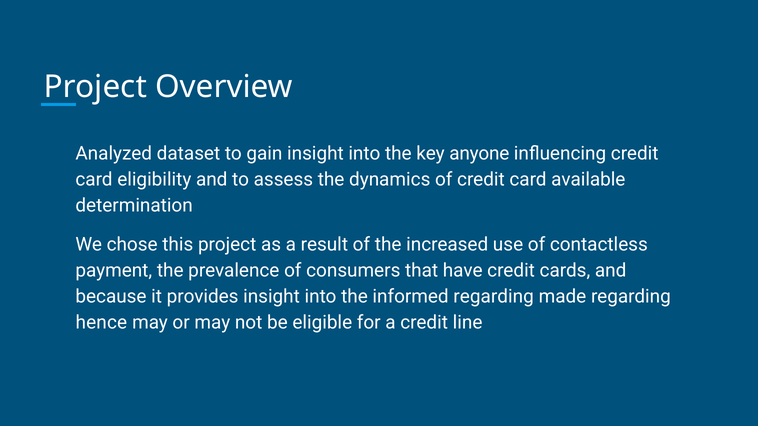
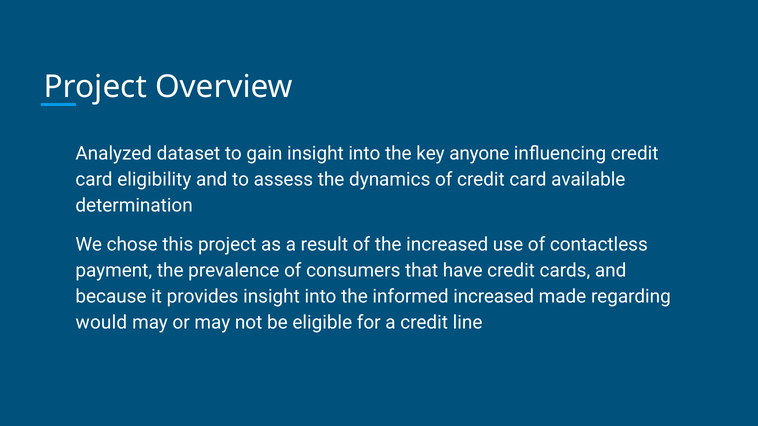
informed regarding: regarding -> increased
hence: hence -> would
